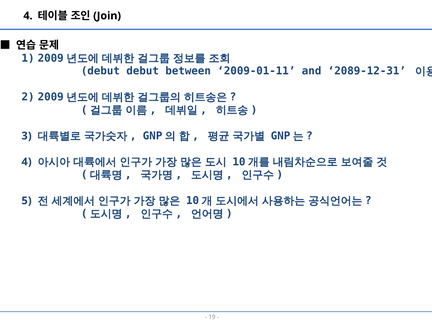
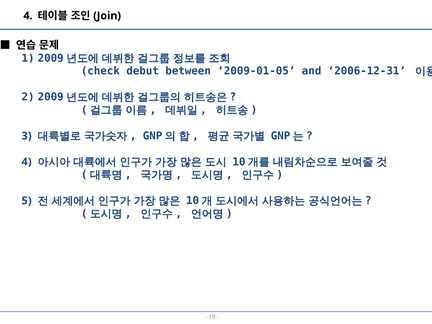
debut at (100, 71): debut -> check
2009-01-11: 2009-01-11 -> 2009-01-05
2089-12-31: 2089-12-31 -> 2006-12-31
